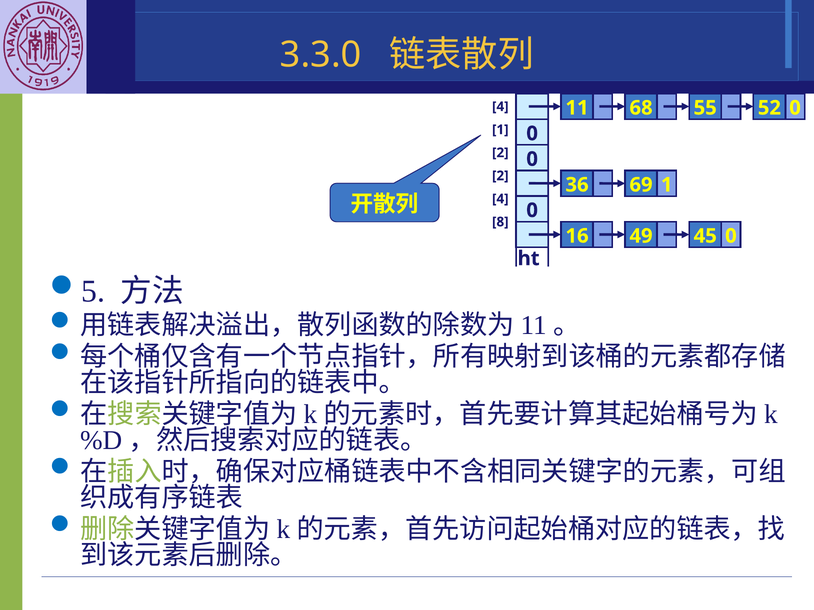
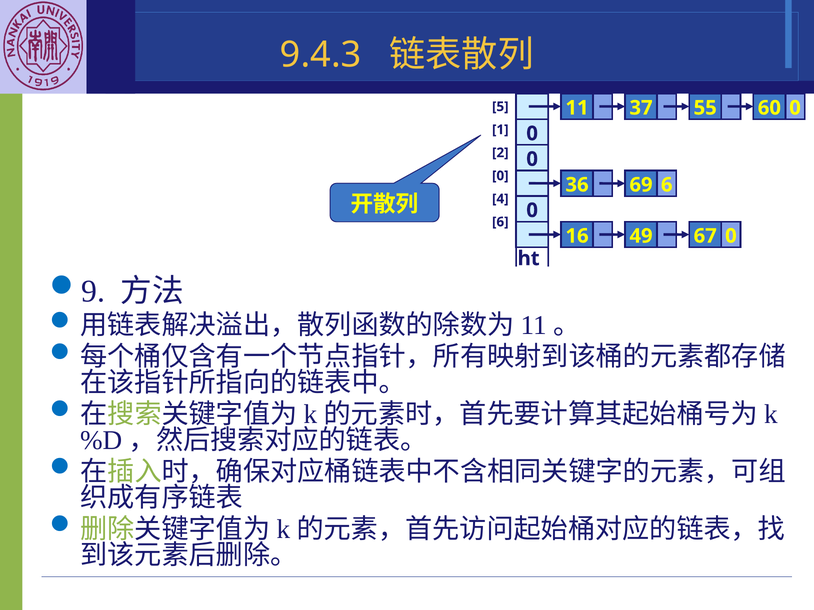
3.3.0: 3.3.0 -> 9.4.3
4 at (500, 107): 4 -> 5
68: 68 -> 37
52: 52 -> 60
2 at (500, 176): 2 -> 0
69 1: 1 -> 6
8 at (500, 222): 8 -> 6
45: 45 -> 67
5: 5 -> 9
